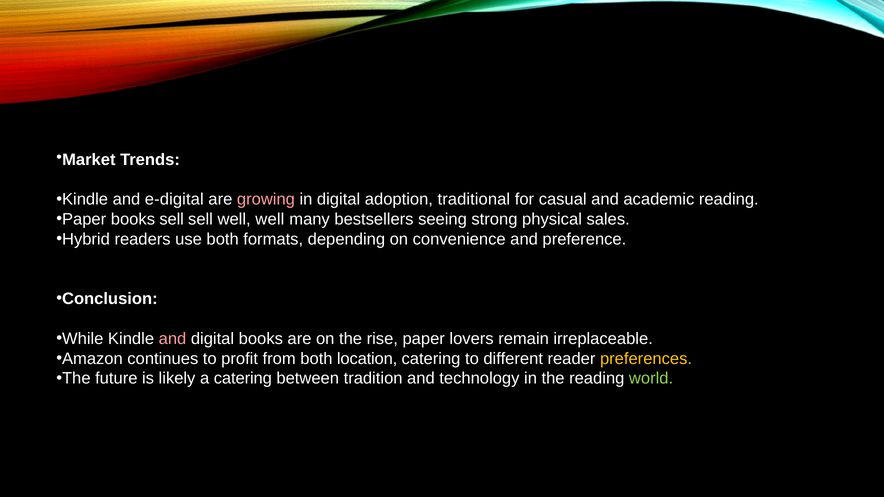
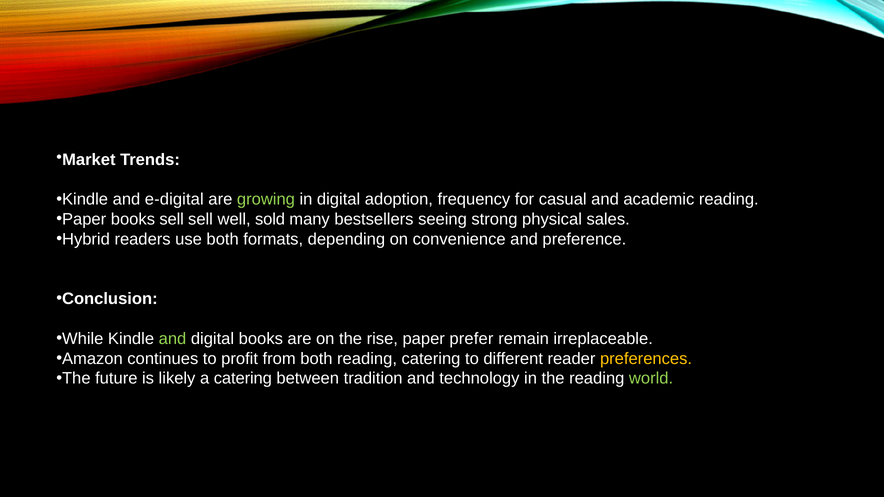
growing colour: pink -> light green
traditional: traditional -> frequency
well well: well -> sold
and at (172, 339) colour: pink -> light green
lovers: lovers -> prefer
both location: location -> reading
